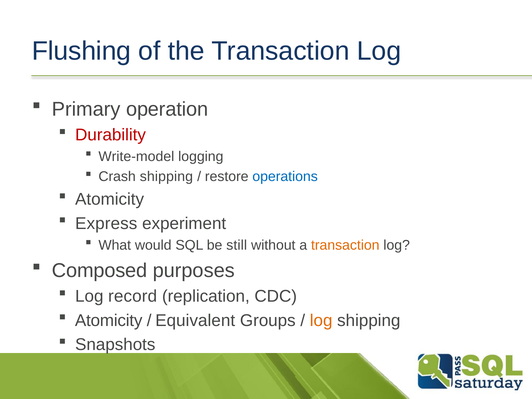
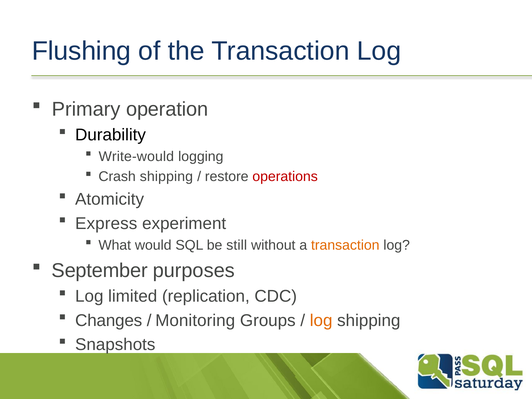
Durability colour: red -> black
Write-model: Write-model -> Write-would
operations colour: blue -> red
Composed: Composed -> September
record: record -> limited
Atomicity at (109, 320): Atomicity -> Changes
Equivalent: Equivalent -> Monitoring
